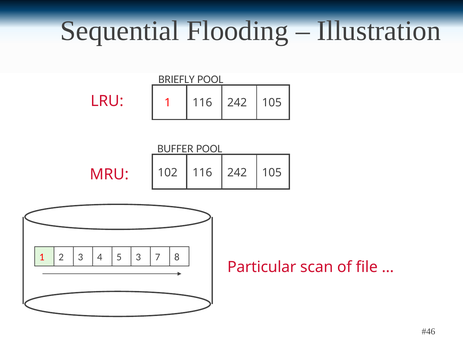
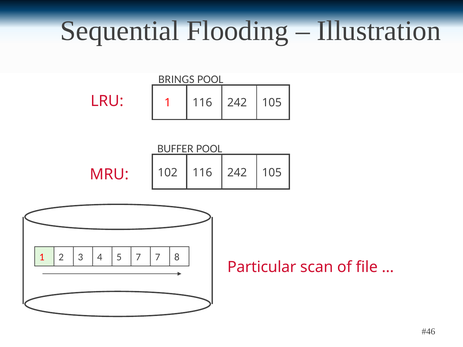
BRIEFLY: BRIEFLY -> BRINGS
5 3: 3 -> 7
